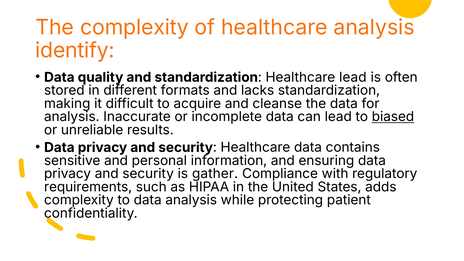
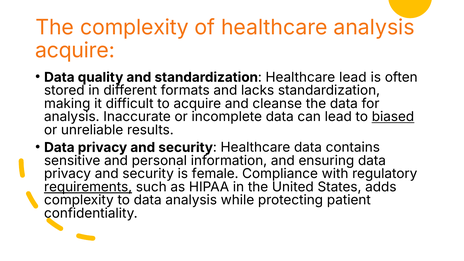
identify at (75, 50): identify -> acquire
gather: gather -> female
requirements underline: none -> present
